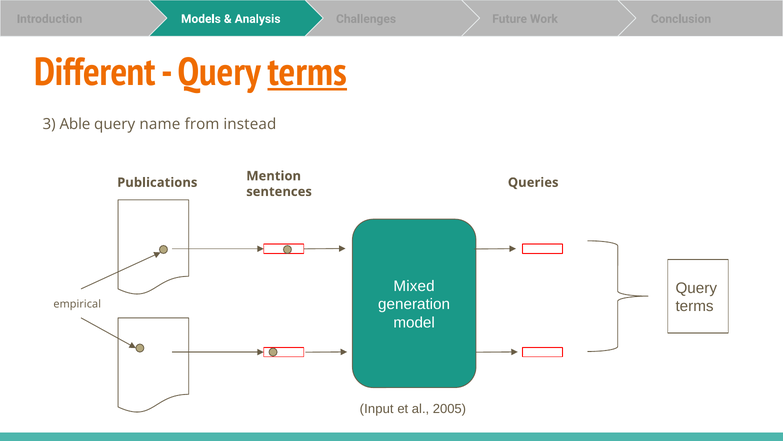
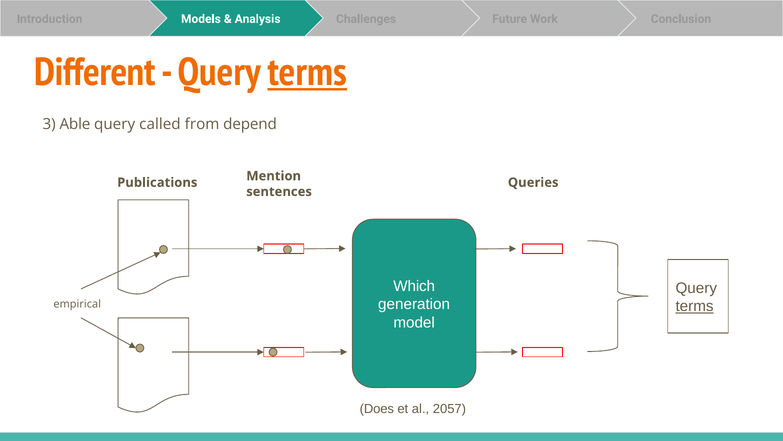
name: name -> called
instead: instead -> depend
Mixed: Mixed -> Which
terms at (695, 306) underline: none -> present
Input: Input -> Does
2005: 2005 -> 2057
